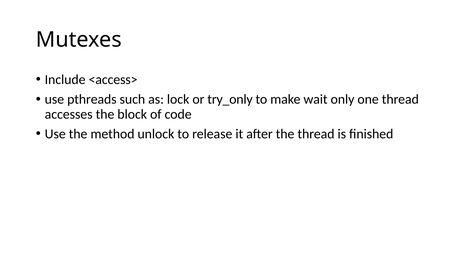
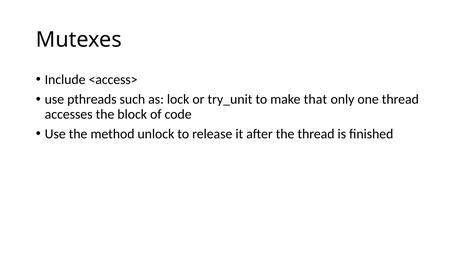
try_only: try_only -> try_unit
wait: wait -> that
